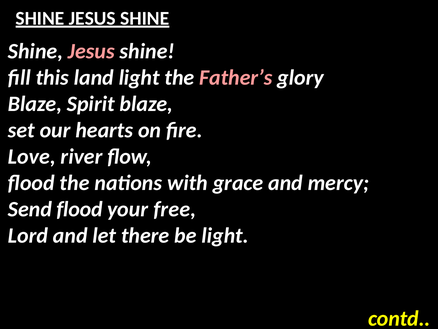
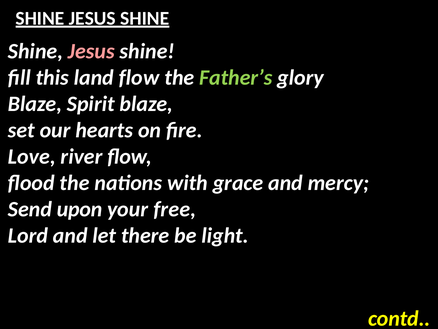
land light: light -> flow
Father’s colour: pink -> light green
Send flood: flood -> upon
